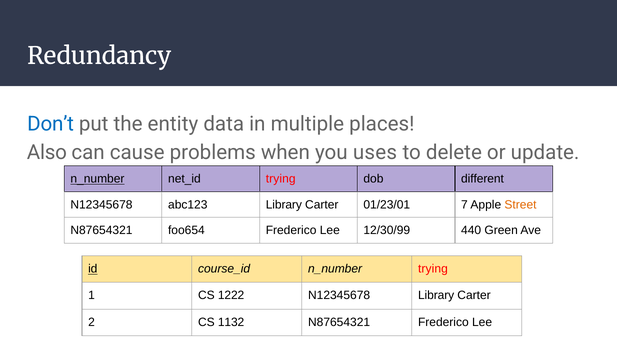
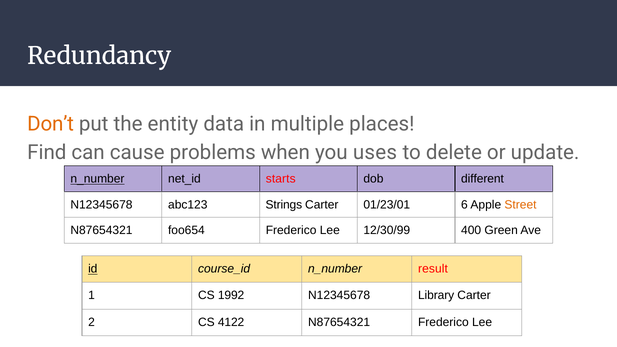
Don’t colour: blue -> orange
Also: Also -> Find
trying at (281, 179): trying -> starts
abc123 Library: Library -> Strings
7: 7 -> 6
440: 440 -> 400
trying at (433, 269): trying -> result
1222: 1222 -> 1992
1132: 1132 -> 4122
